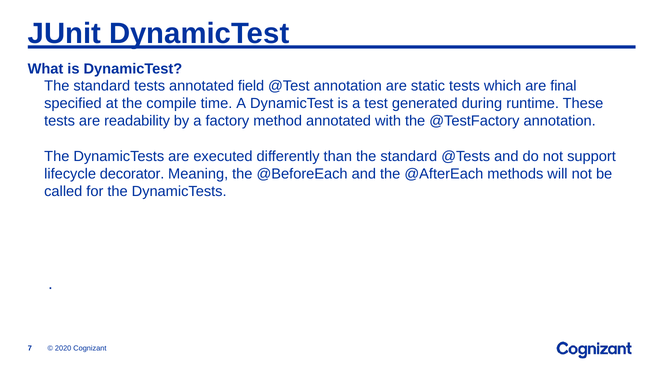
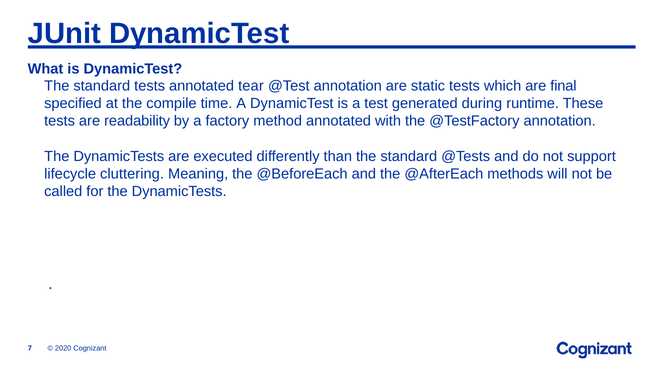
field: field -> tear
decorator: decorator -> cluttering
